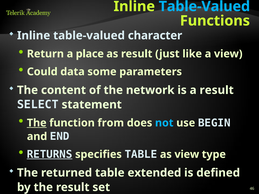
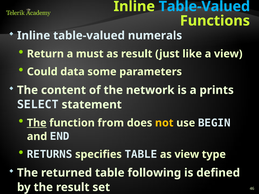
character: character -> numerals
place: place -> must
a result: result -> prints
not colour: light blue -> yellow
RETURNS underline: present -> none
extended: extended -> following
